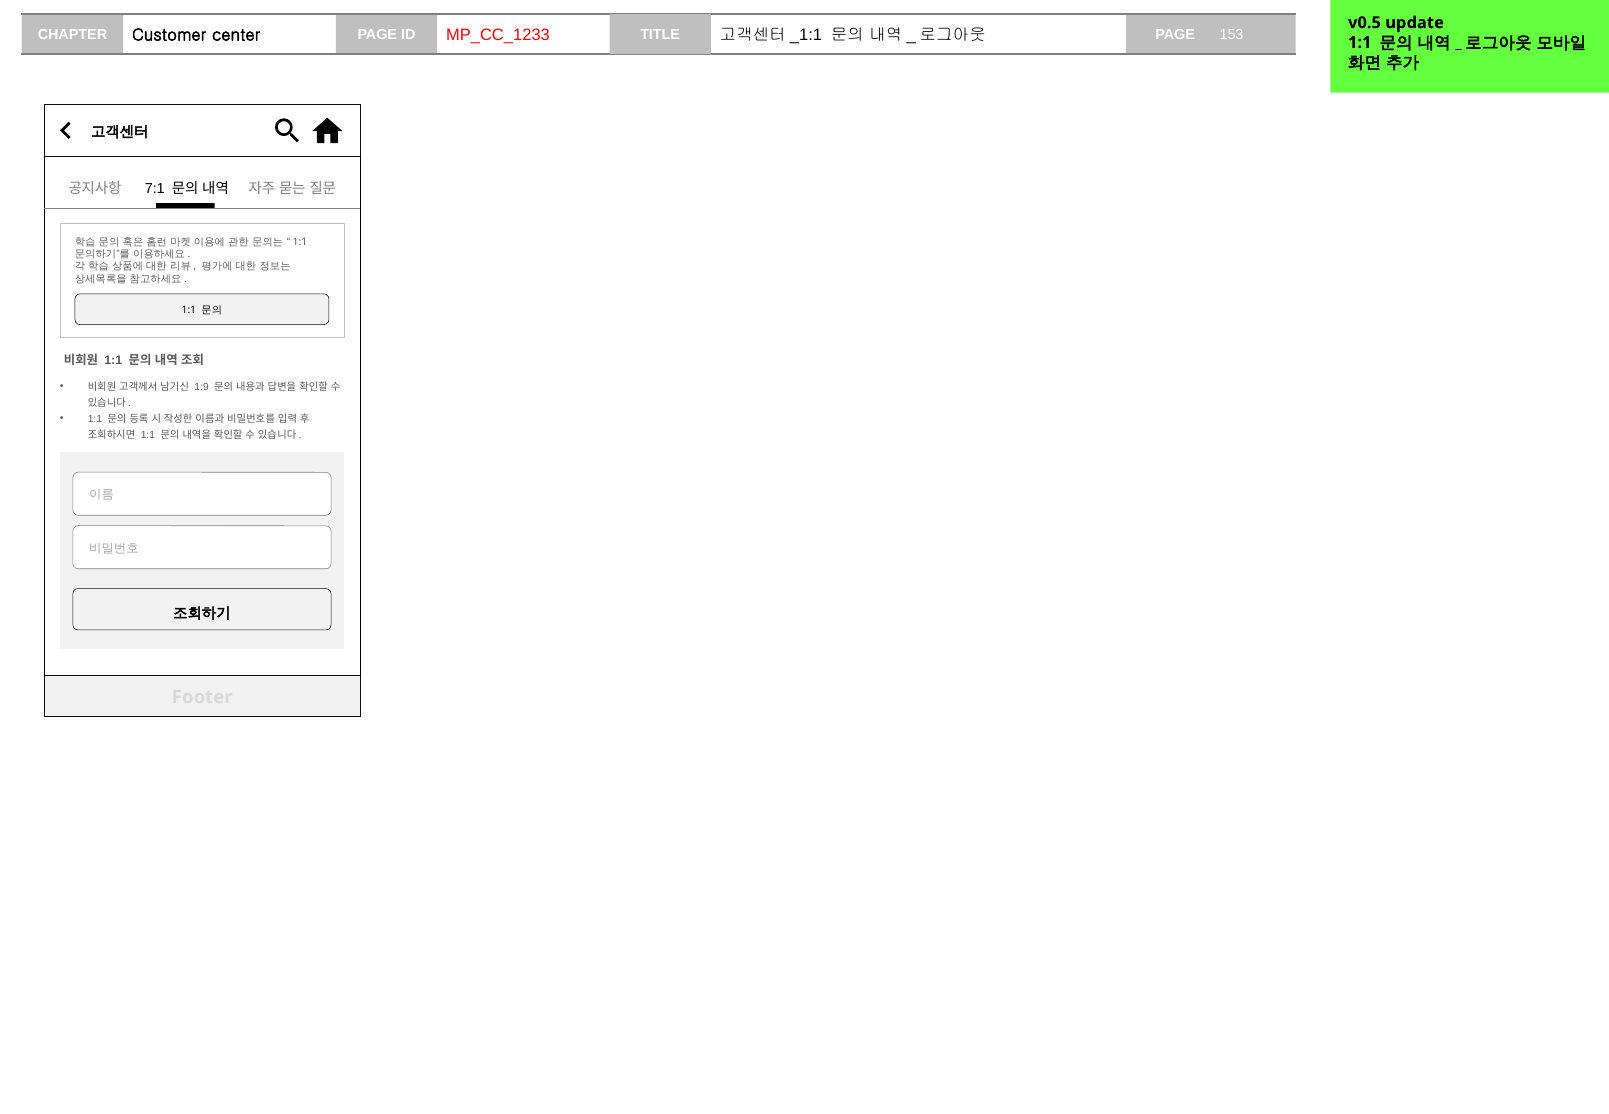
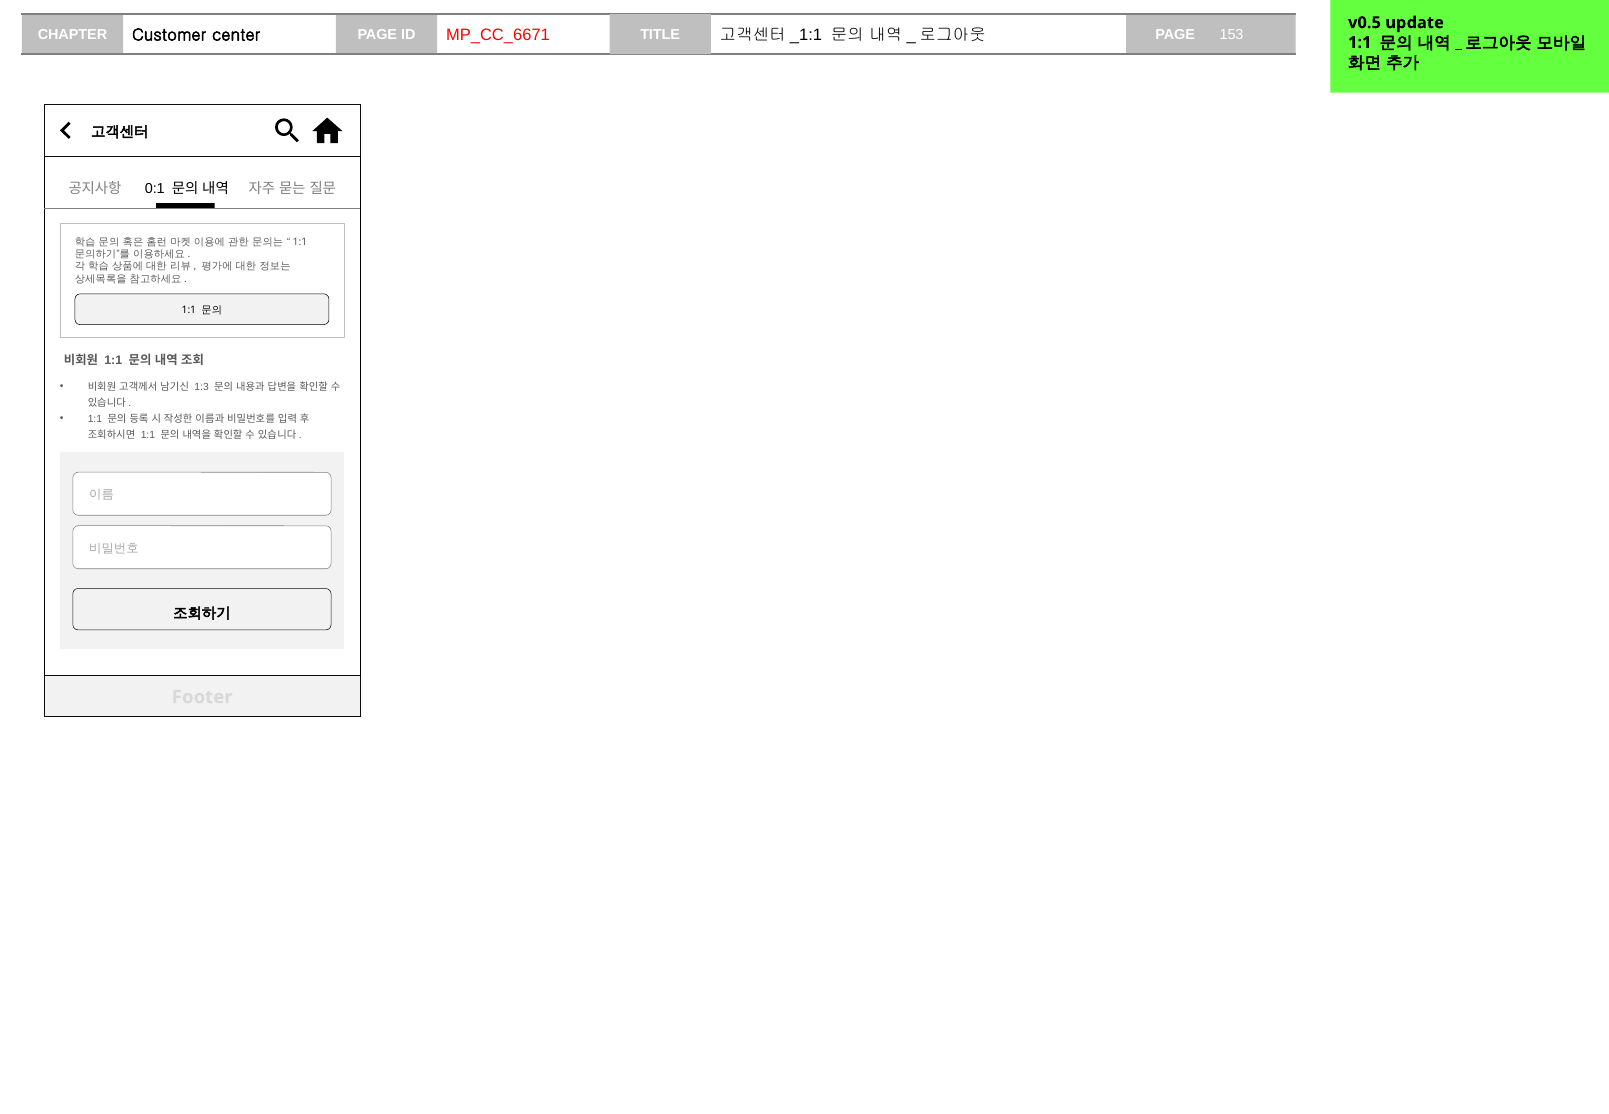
MP_CC_1233: MP_CC_1233 -> MP_CC_6671
7:1: 7:1 -> 0:1
1:9: 1:9 -> 1:3
